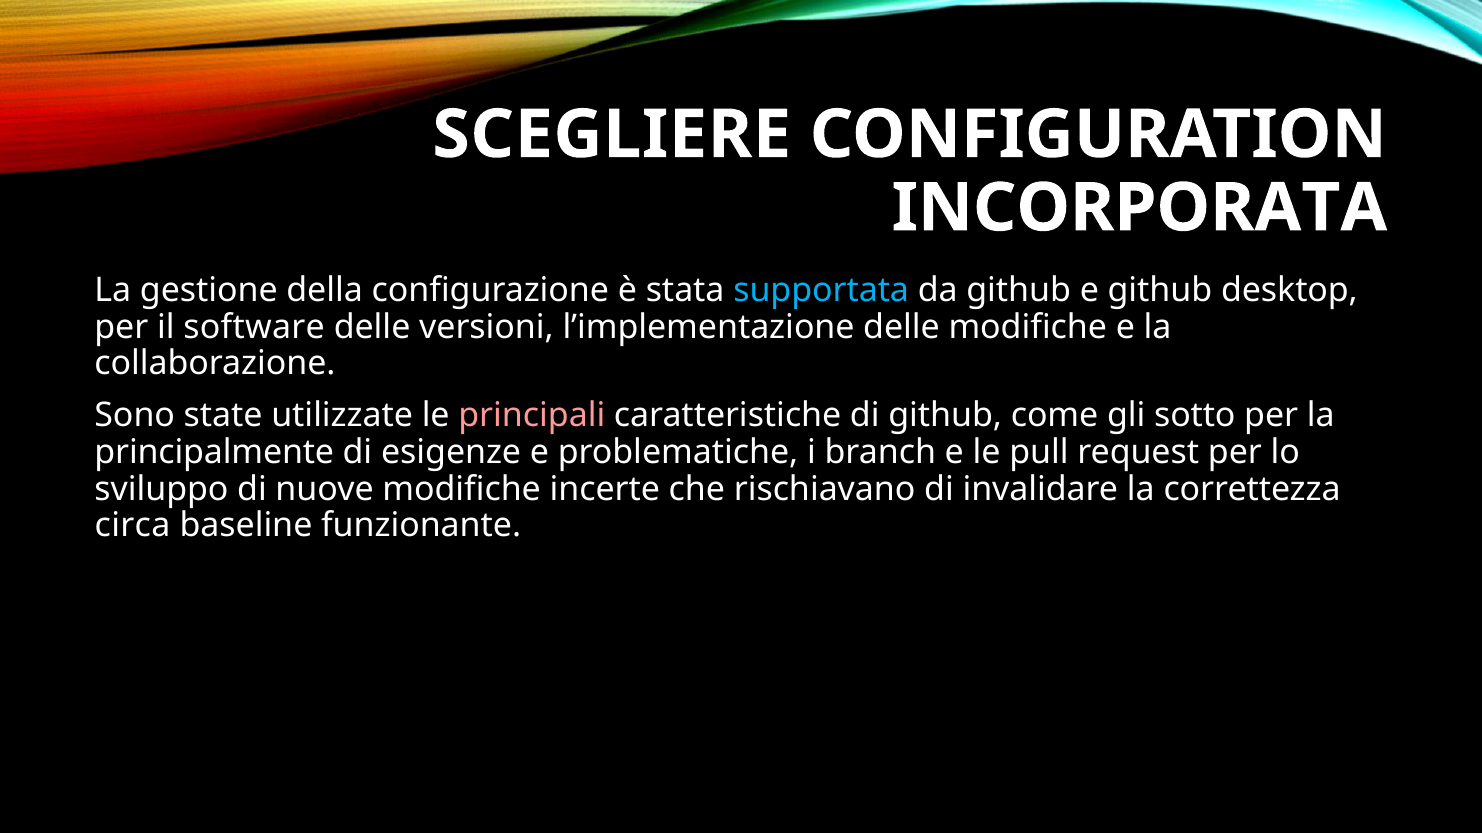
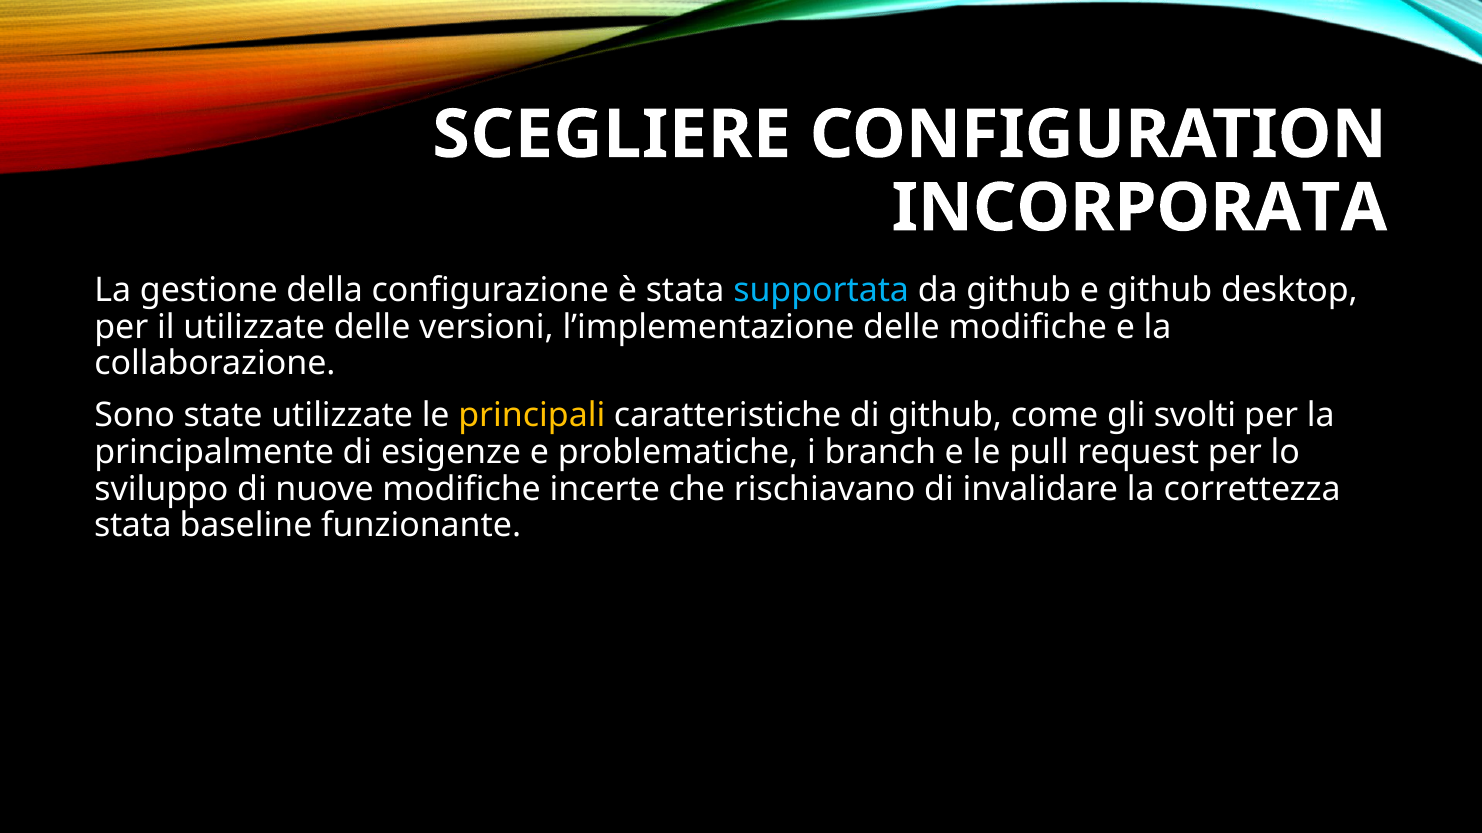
il software: software -> utilizzate
principali colour: pink -> yellow
sotto: sotto -> svolti
circa at (133, 526): circa -> stata
